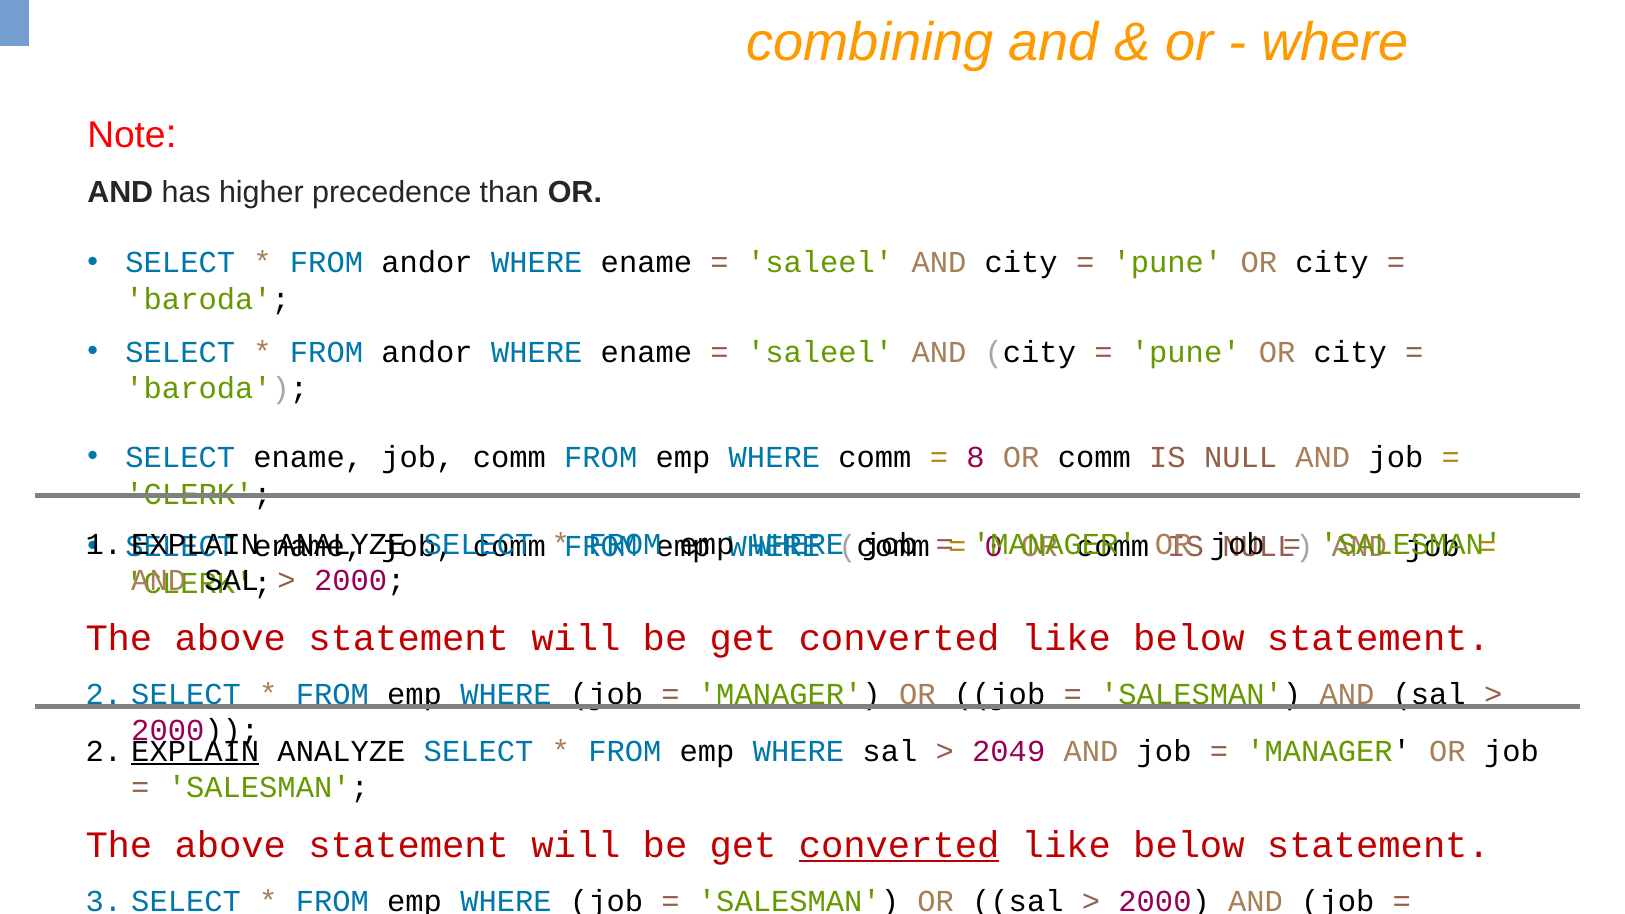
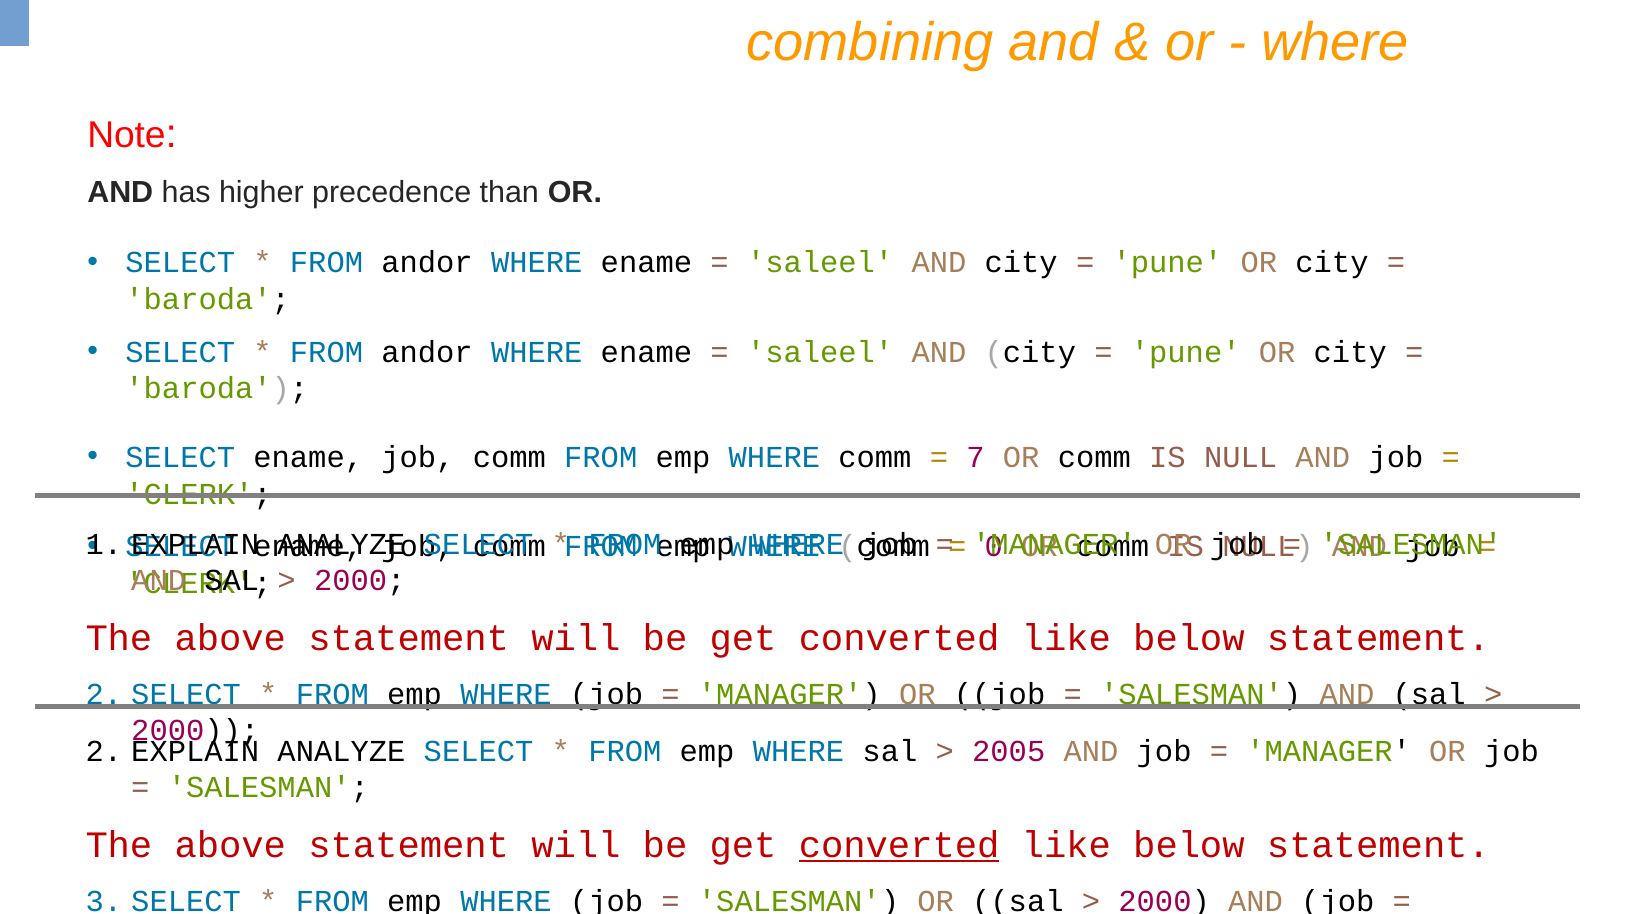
8: 8 -> 7
EXPLAIN at (195, 751) underline: present -> none
2049: 2049 -> 2005
